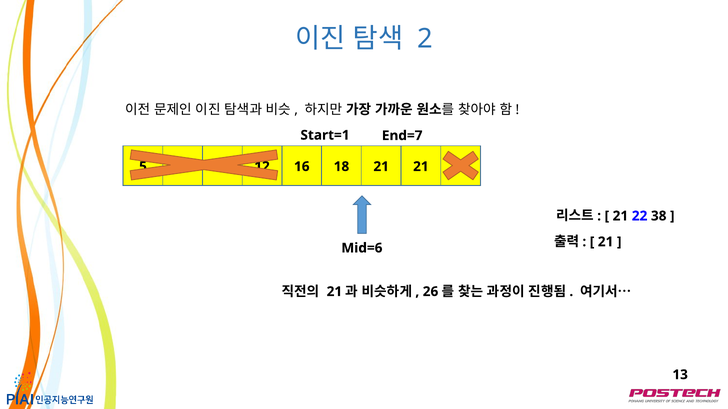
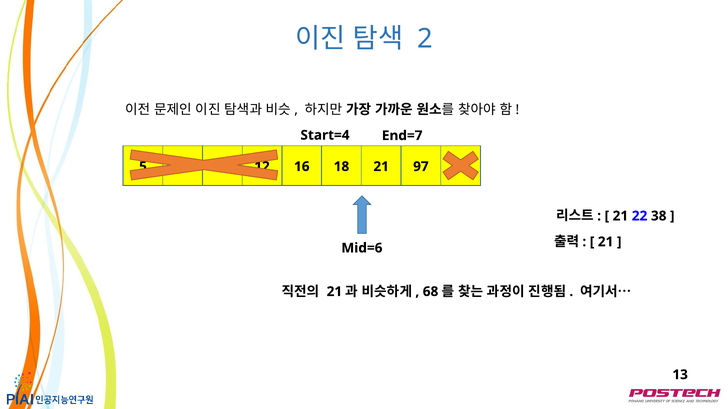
Start=1: Start=1 -> Start=4
21 21: 21 -> 97
26: 26 -> 68
